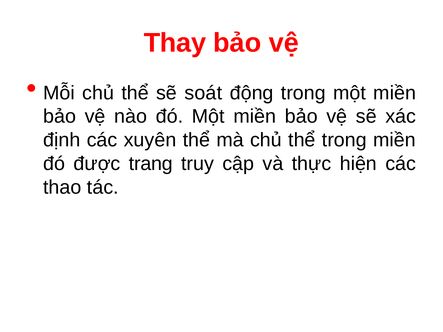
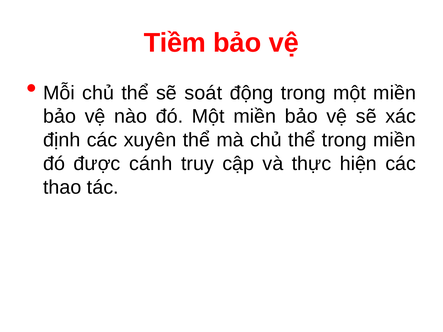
Thay: Thay -> Tiềm
trang: trang -> cánh
